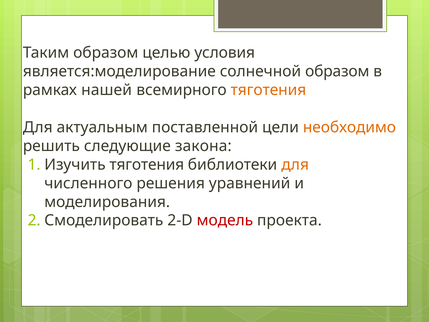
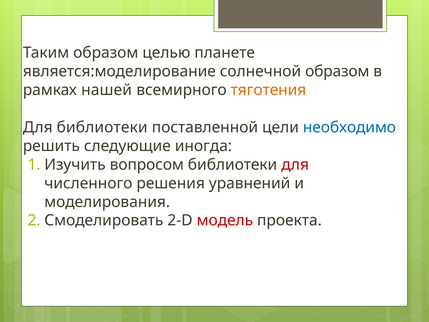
условия: условия -> планете
Для актуальным: актуальным -> библиотеки
необходимо colour: orange -> blue
закона: закона -> иногда
тяготения at (147, 164): тяготения -> вопросом
для at (295, 164) colour: orange -> red
